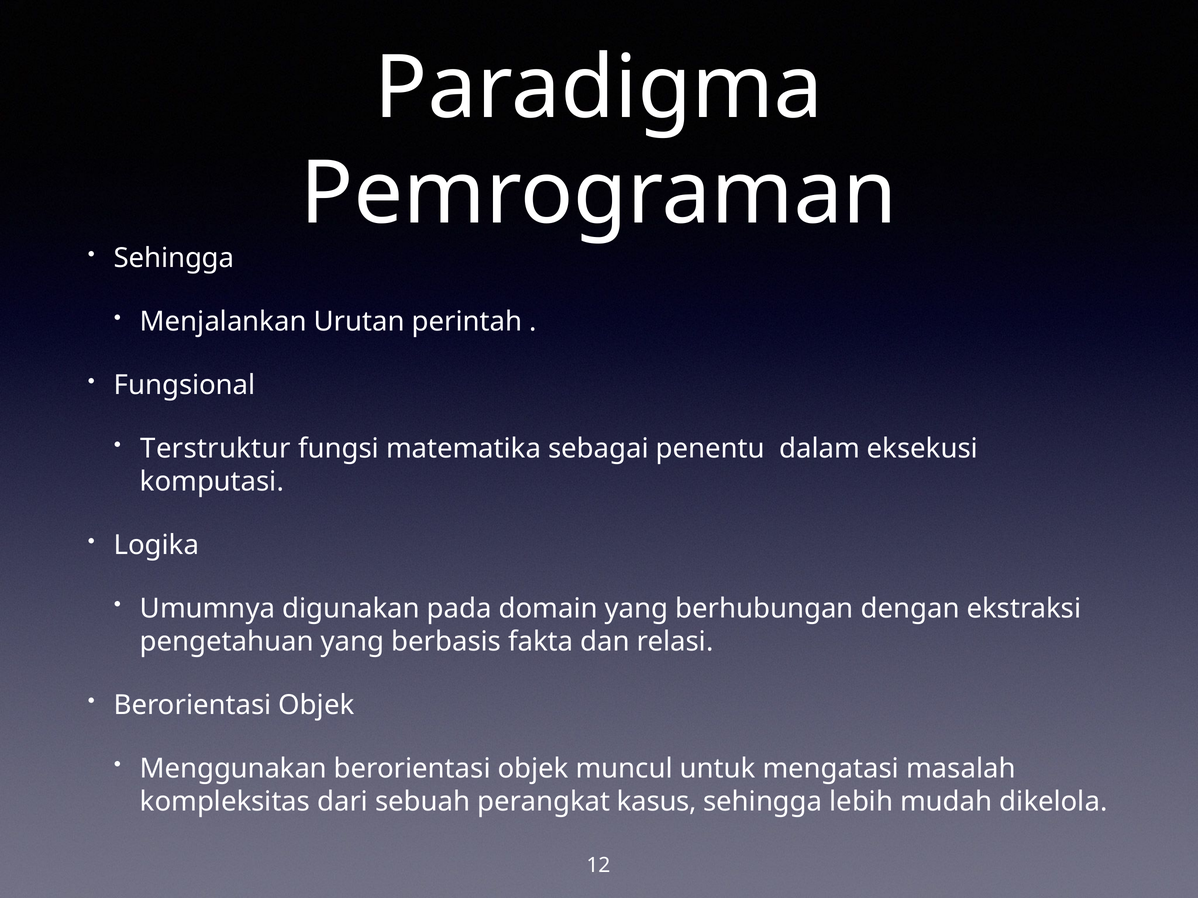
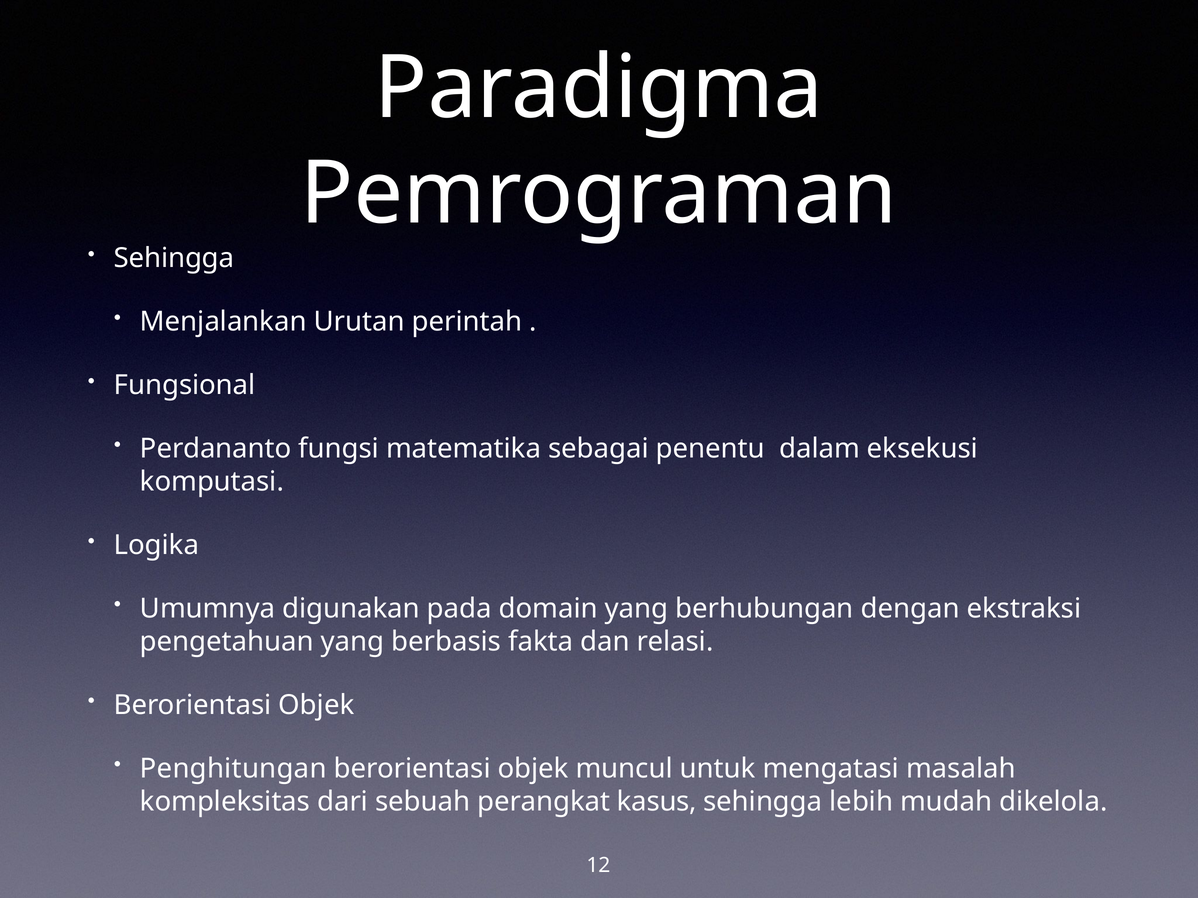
Terstruktur: Terstruktur -> Perdananto
Menggunakan: Menggunakan -> Penghitungan
